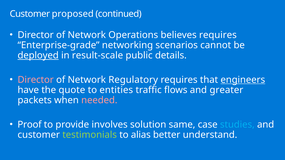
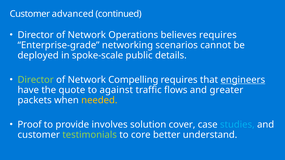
proposed: proposed -> advanced
deployed underline: present -> none
result-scale: result-scale -> spoke-scale
Director at (36, 80) colour: pink -> light green
Regulatory: Regulatory -> Compelling
entities: entities -> against
needed colour: pink -> yellow
same: same -> cover
alias: alias -> core
